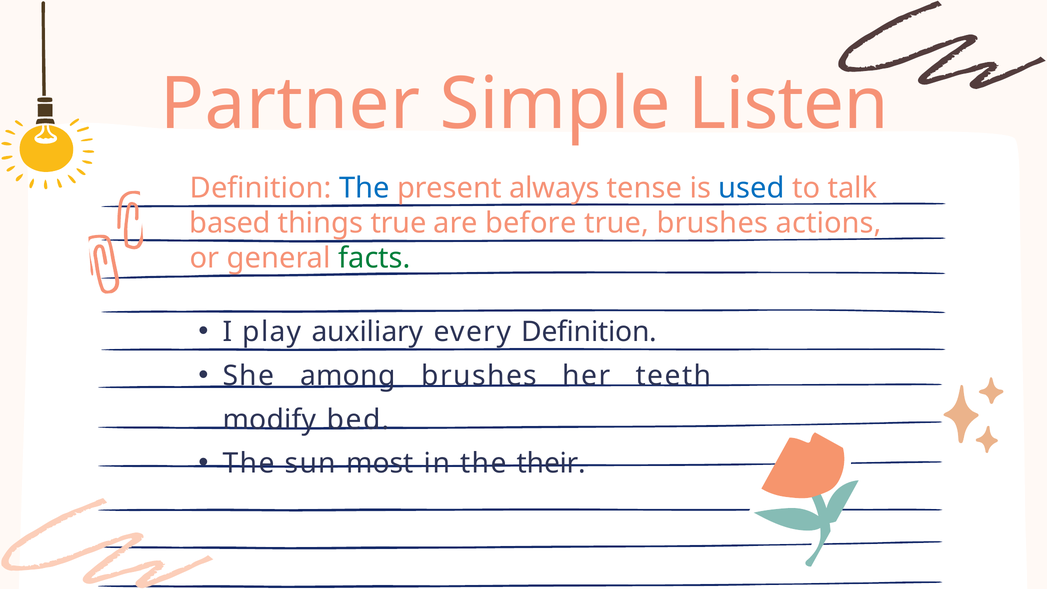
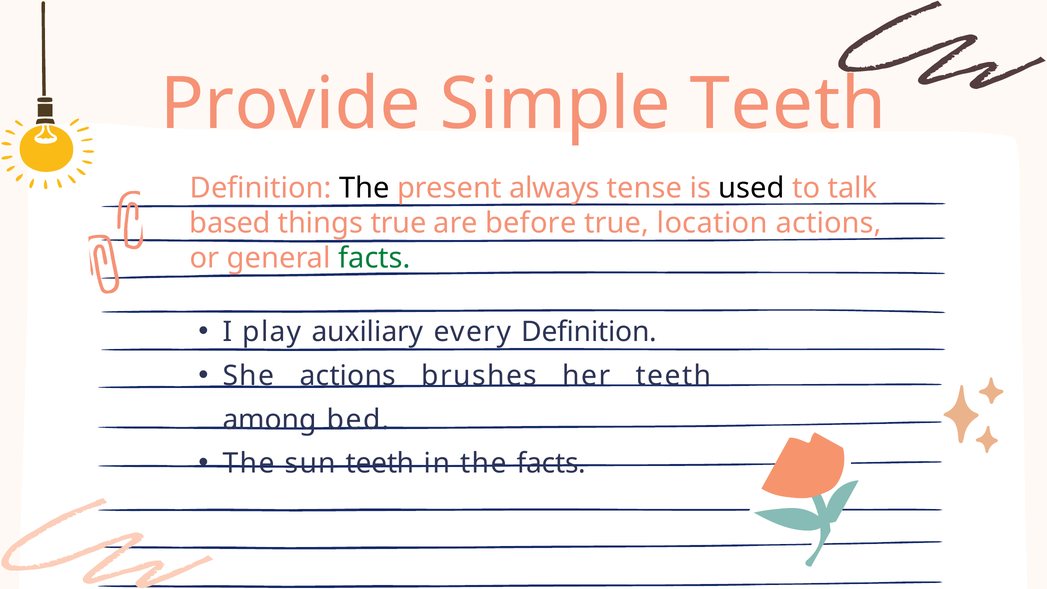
Partner: Partner -> Provide
Simple Listen: Listen -> Teeth
The at (364, 188) colour: blue -> black
used colour: blue -> black
true brushes: brushes -> location
She among: among -> actions
modify: modify -> among
sun most: most -> teeth
the their: their -> facts
